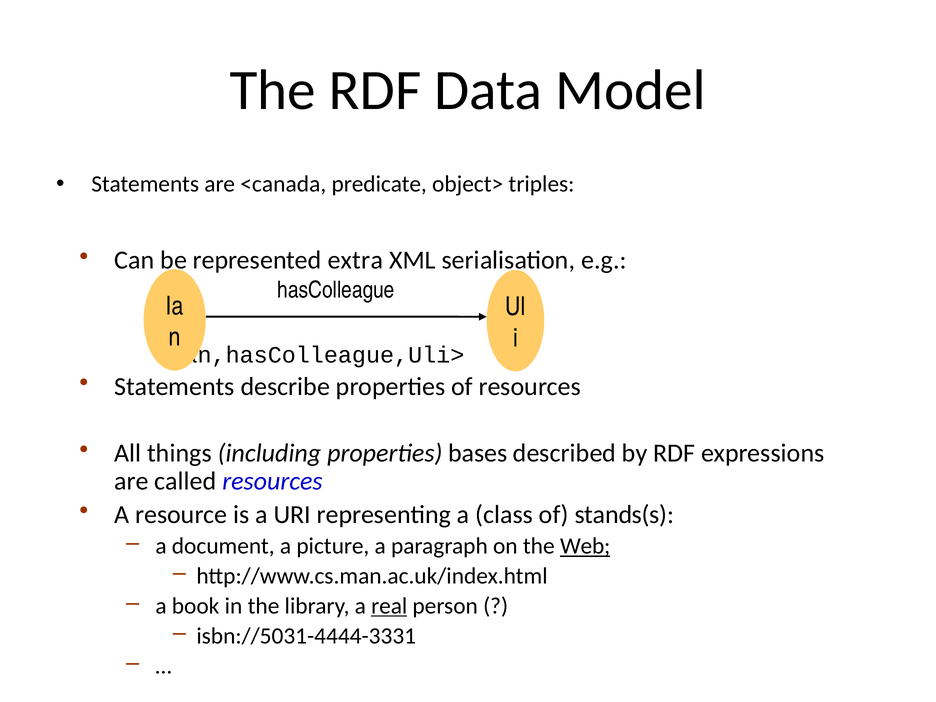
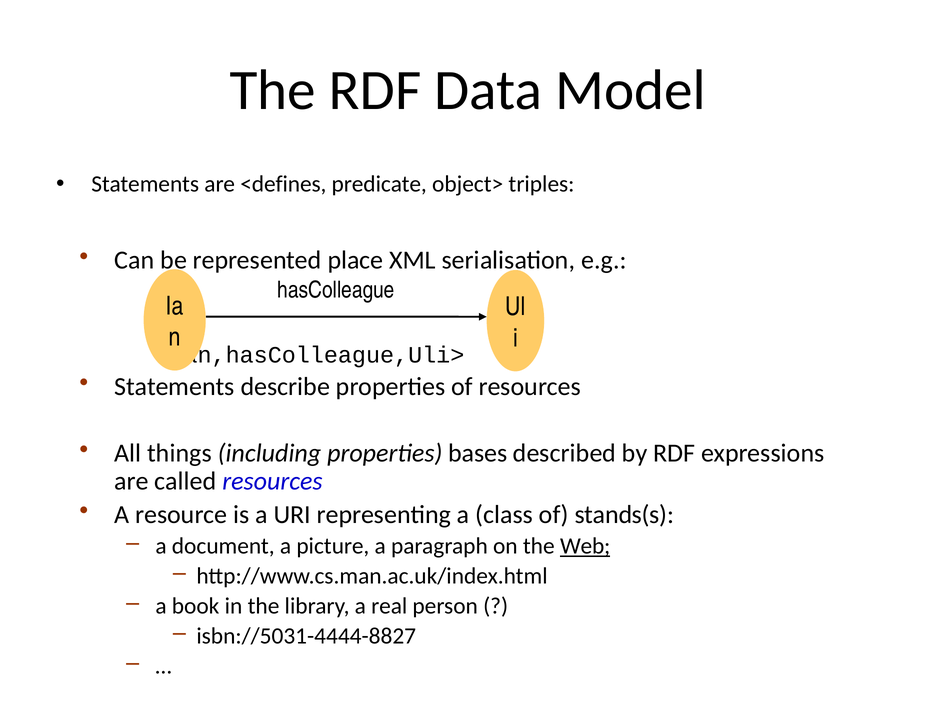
<canada: <canada -> <defines
extra: extra -> place
real underline: present -> none
isbn://5031-4444-3331: isbn://5031-4444-3331 -> isbn://5031-4444-8827
